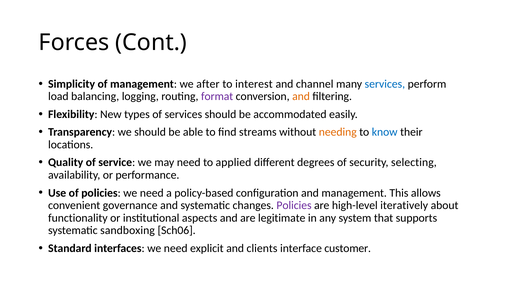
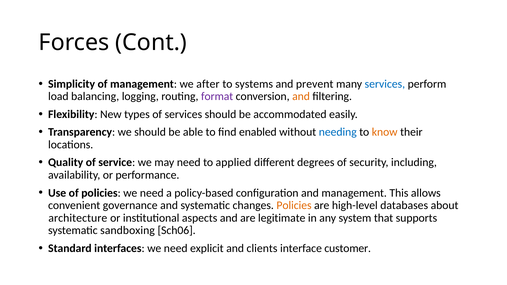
interest: interest -> systems
channel: channel -> prevent
streams: streams -> enabled
needing colour: orange -> blue
know colour: blue -> orange
selecting: selecting -> including
Policies at (294, 206) colour: purple -> orange
iteratively: iteratively -> databases
functionality: functionality -> architecture
